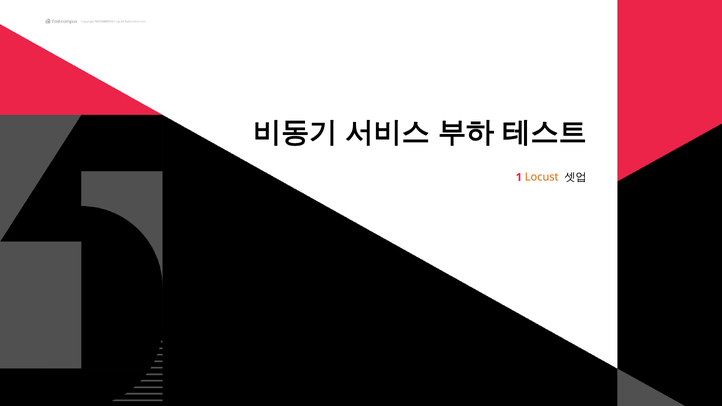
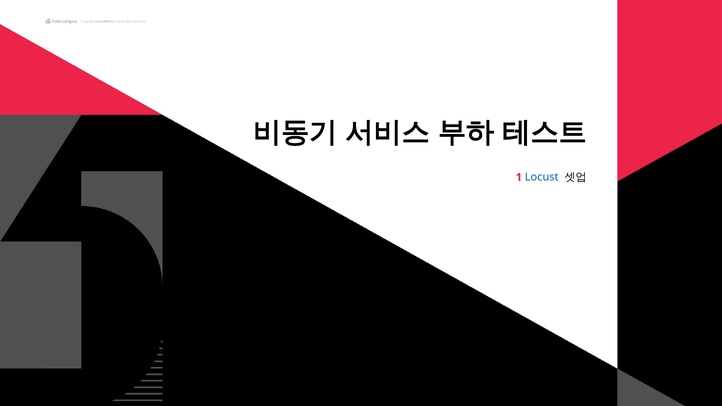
Locust colour: orange -> blue
